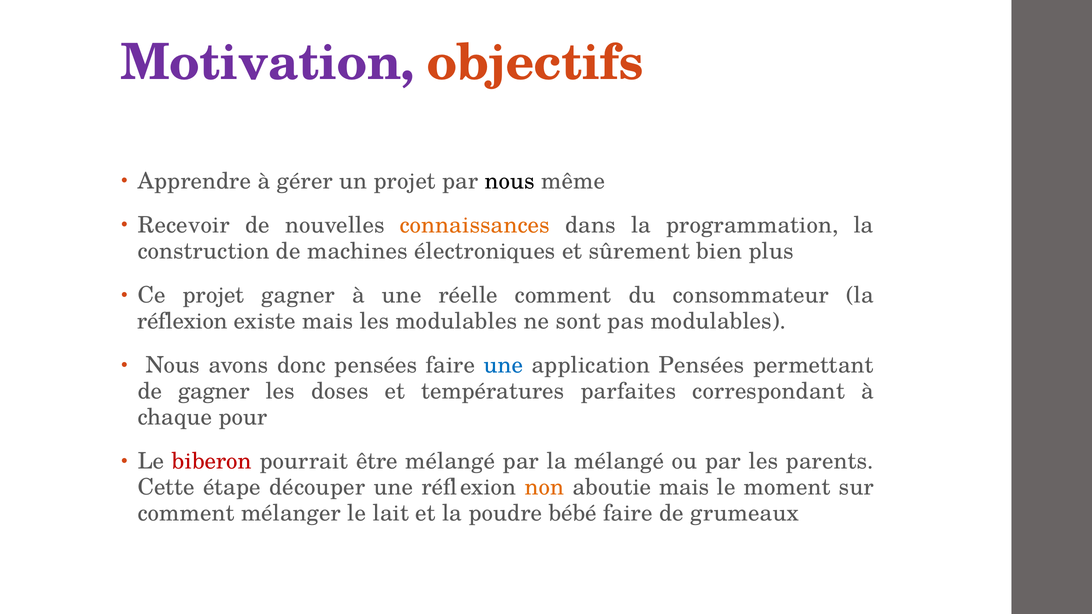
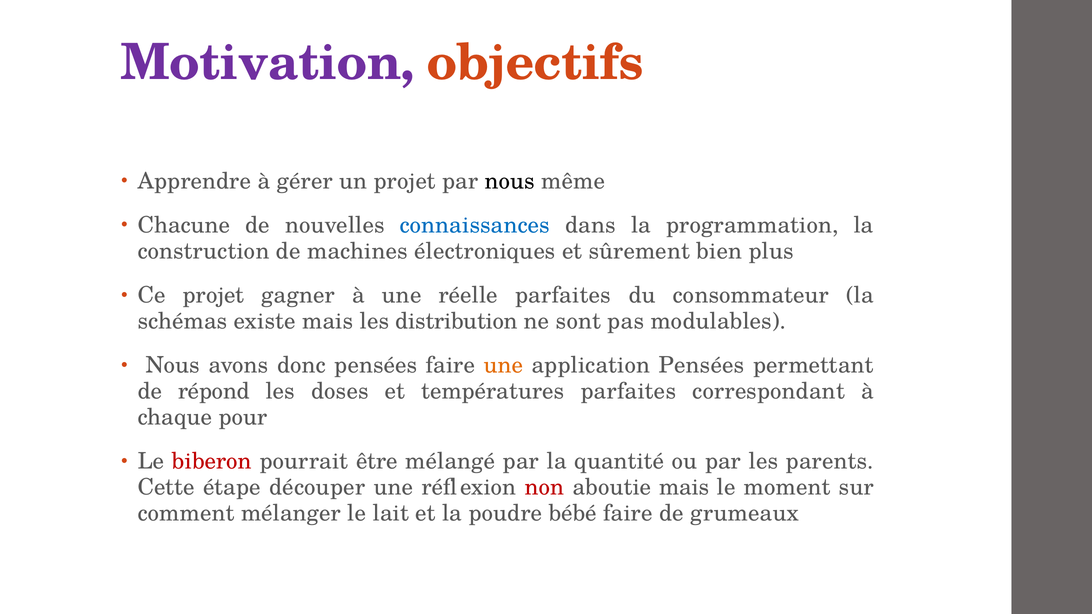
Recevoir: Recevoir -> Chacune
connaissances colour: orange -> blue
réelle comment: comment -> parfaites
réflexion at (183, 321): réflexion -> schémas
les modulables: modulables -> distribution
une at (503, 366) colour: blue -> orange
de gagner: gagner -> répond
la mélangé: mélangé -> quantité
non colour: orange -> red
